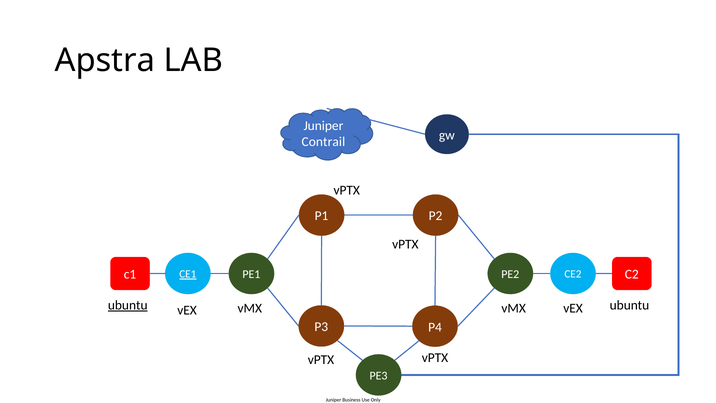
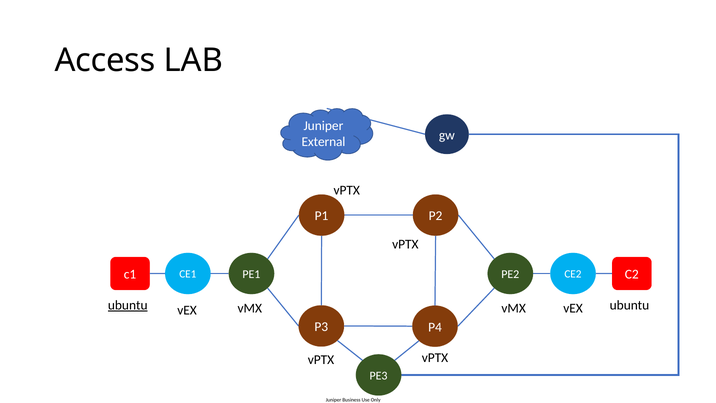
Apstra: Apstra -> Access
Contrail: Contrail -> External
CE1 underline: present -> none
